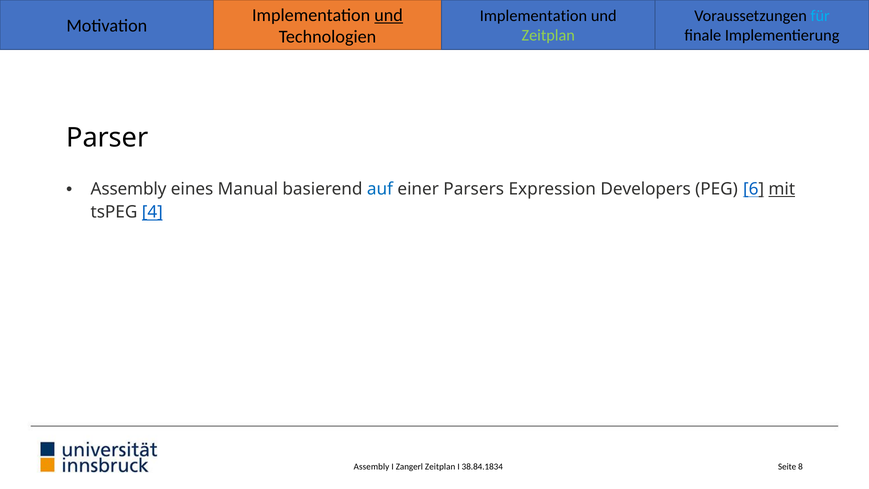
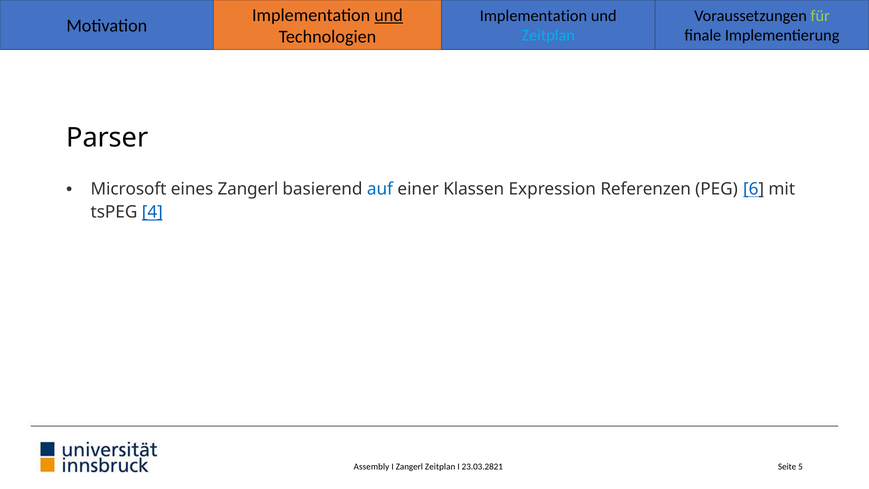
für colour: light blue -> light green
Zeitplan at (548, 36) colour: light green -> light blue
Assembly at (129, 189): Assembly -> Microsoft
eines Manual: Manual -> Zangerl
Parsers: Parsers -> Klassen
Developers: Developers -> Referenzen
mit underline: present -> none
38.84.1834: 38.84.1834 -> 23.03.2821
8: 8 -> 5
